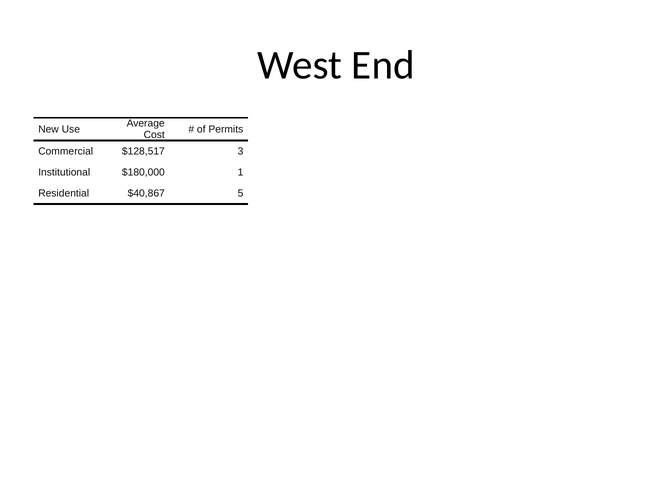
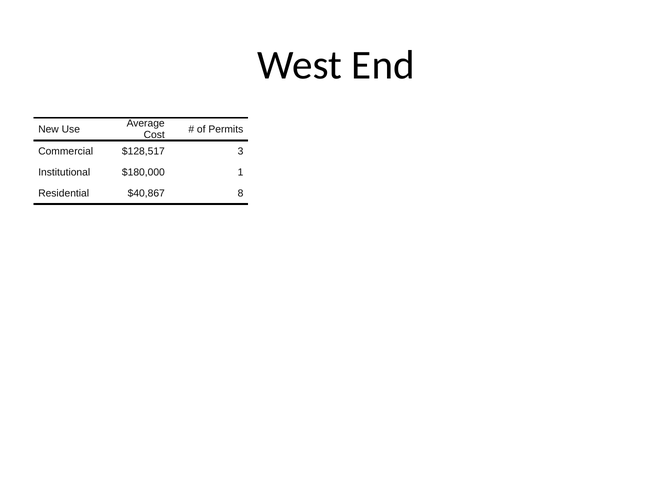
5: 5 -> 8
